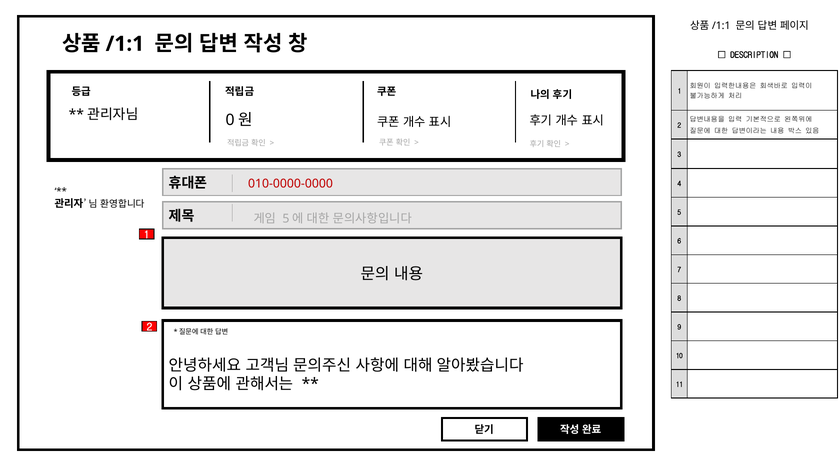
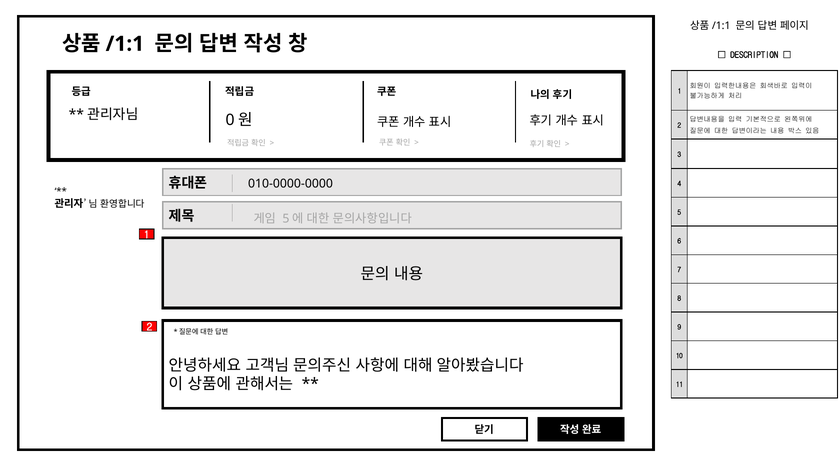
010-0000-0000 colour: red -> black
